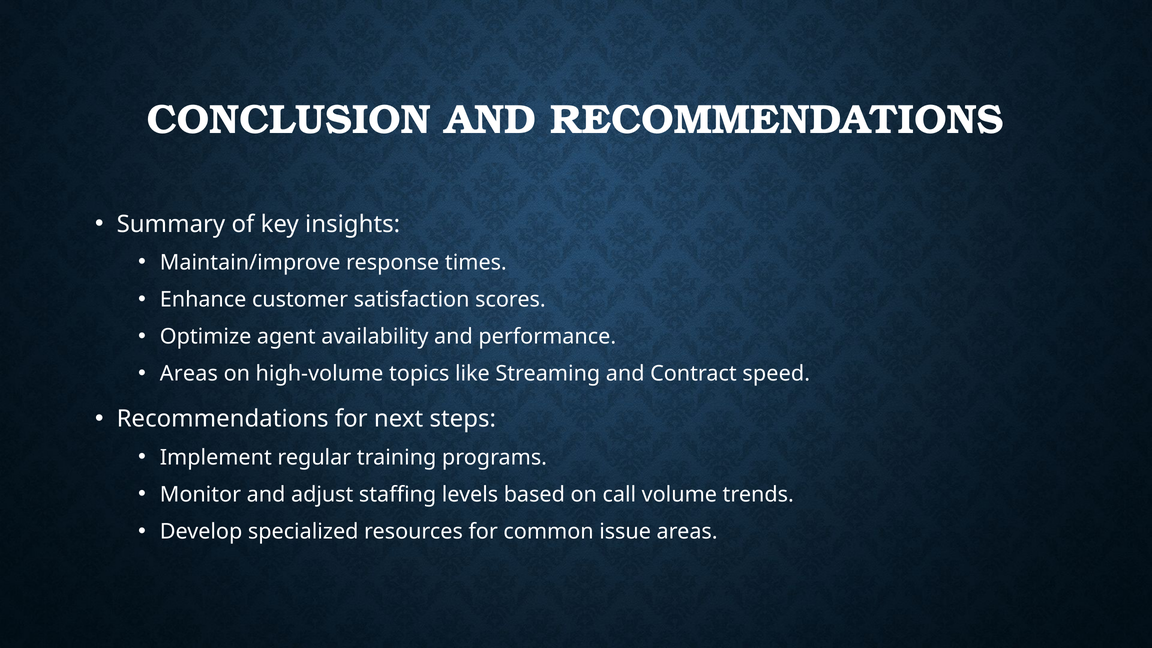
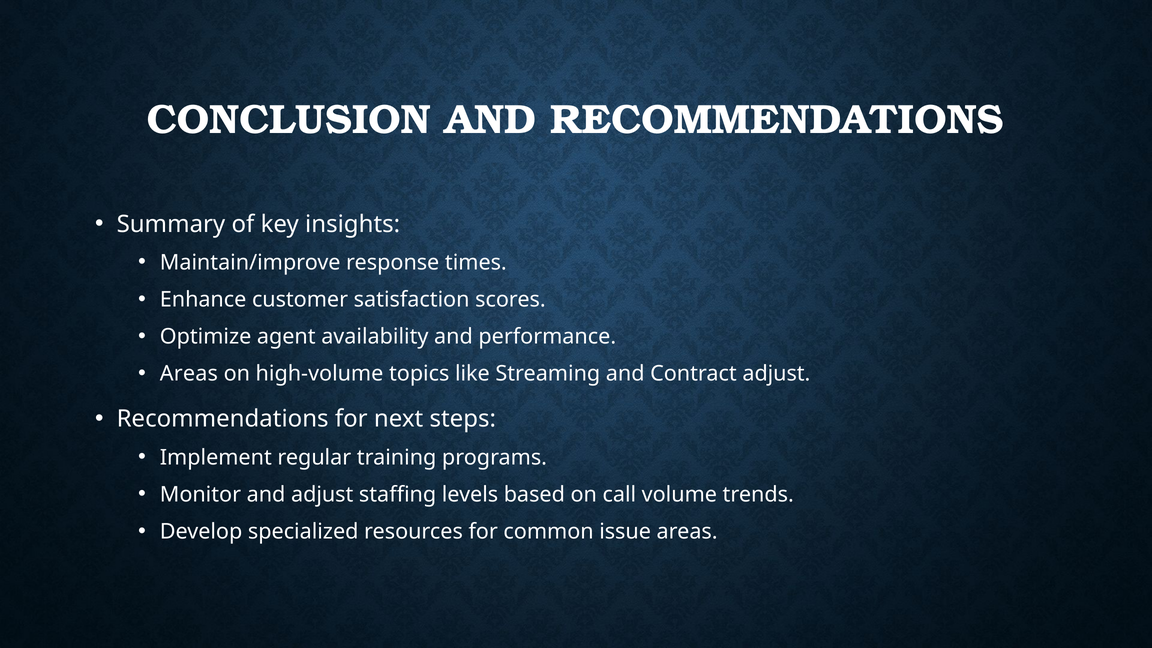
Contract speed: speed -> adjust
